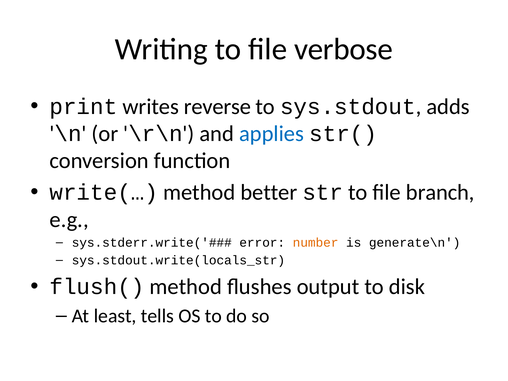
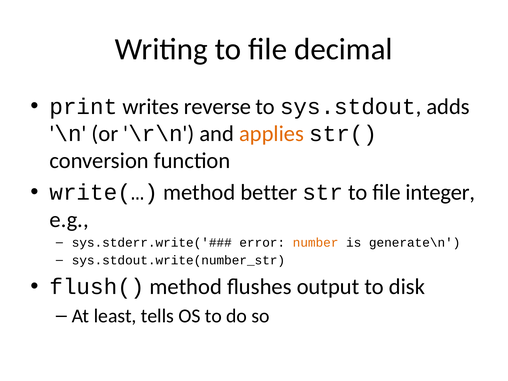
verbose: verbose -> decimal
applies colour: blue -> orange
branch: branch -> integer
sys.stdout.write(locals_str: sys.stdout.write(locals_str -> sys.stdout.write(number_str
